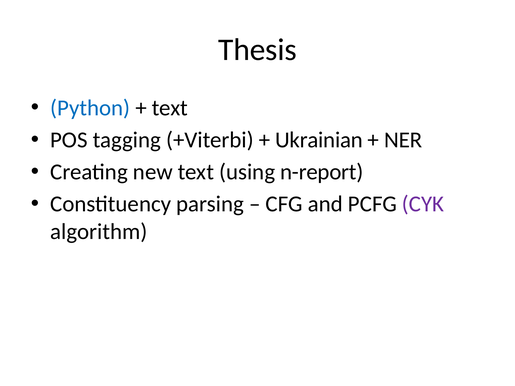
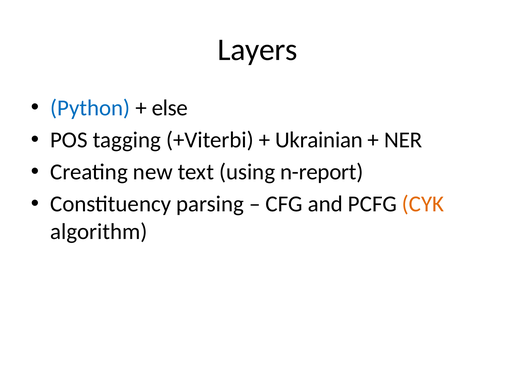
Thesis: Thesis -> Layers
text at (170, 108): text -> else
CYK colour: purple -> orange
